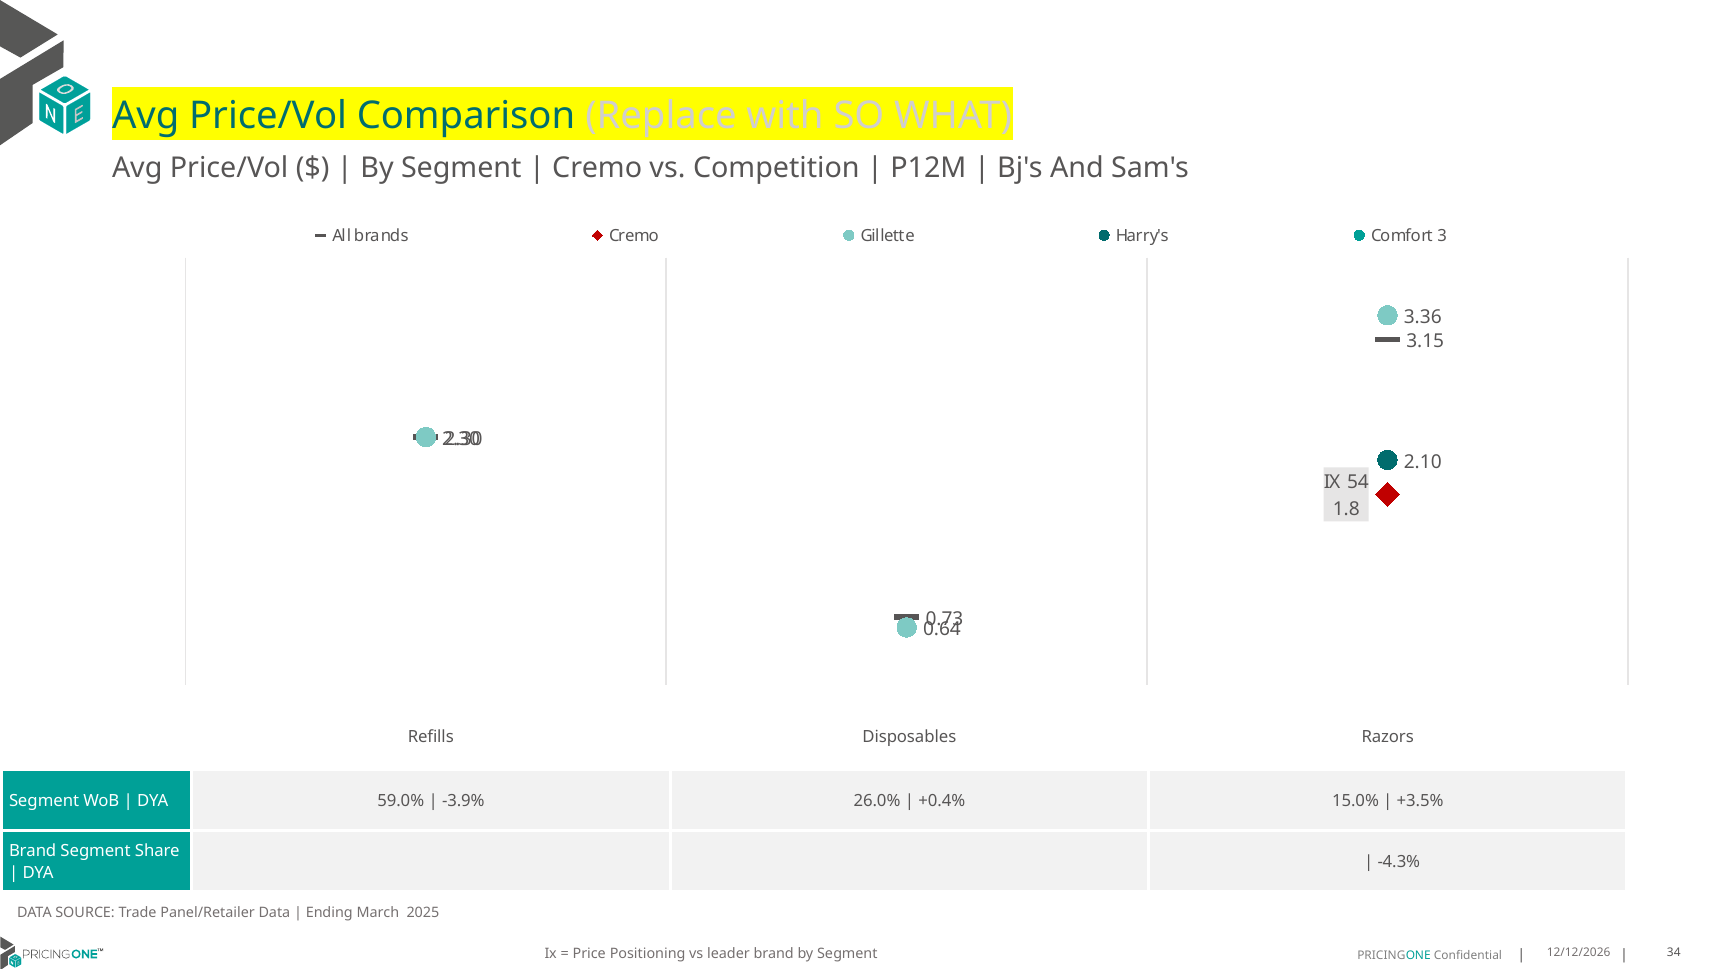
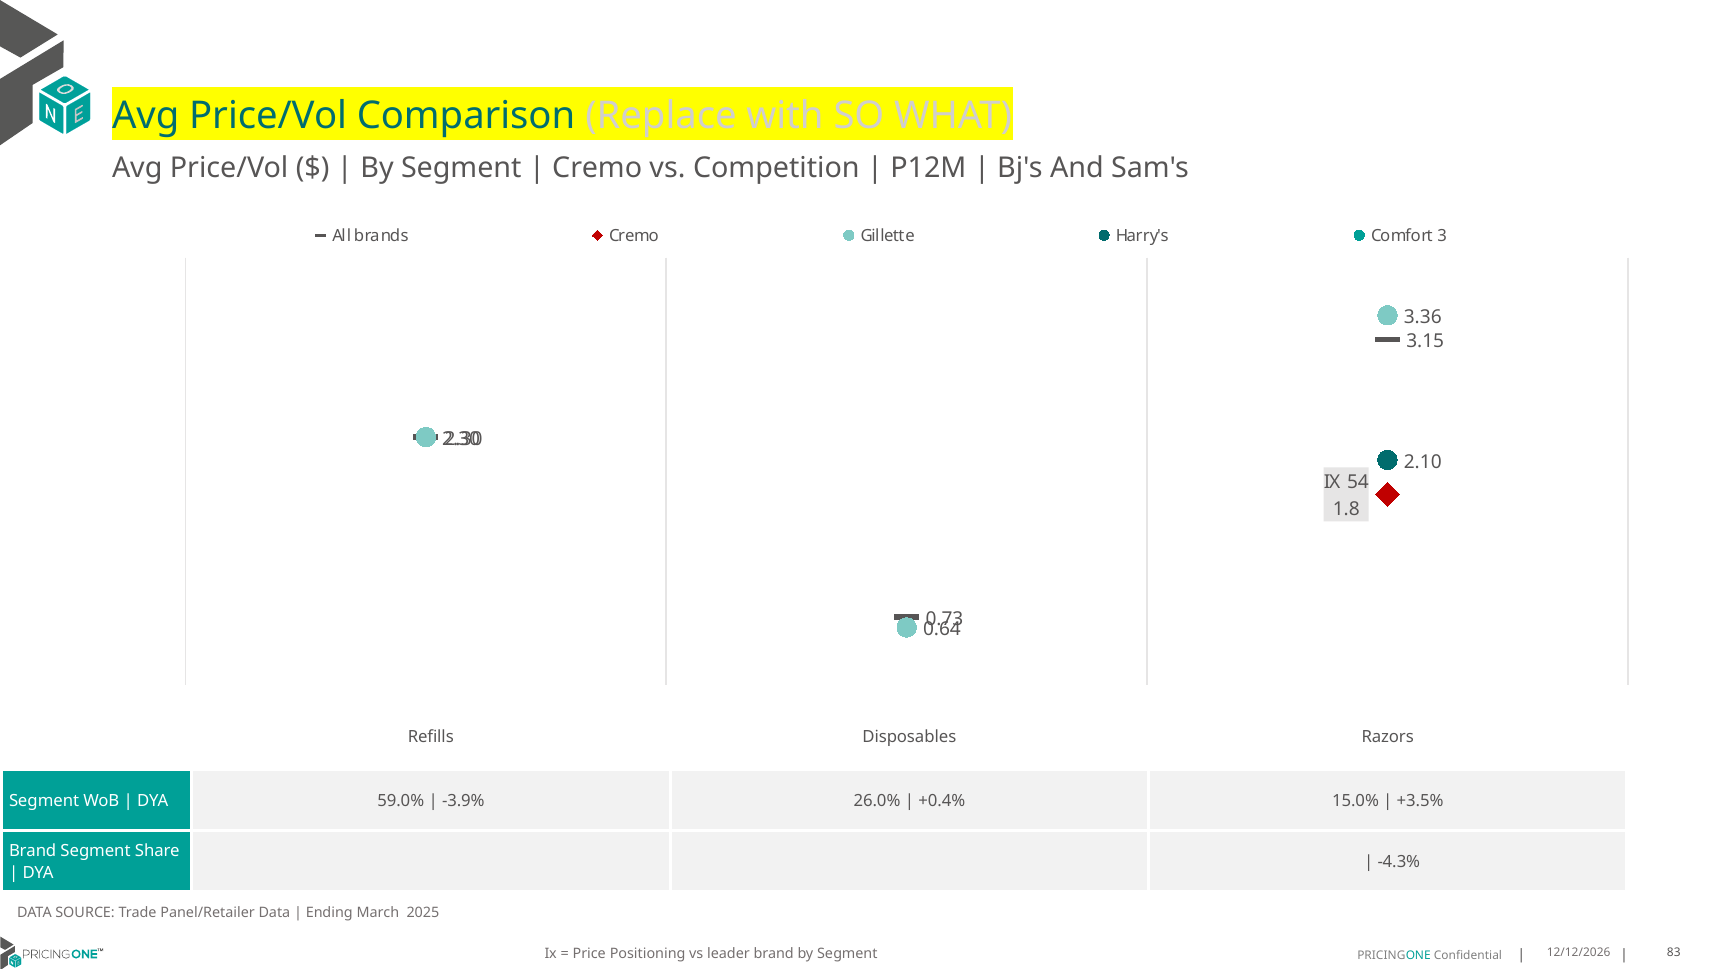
34: 34 -> 83
